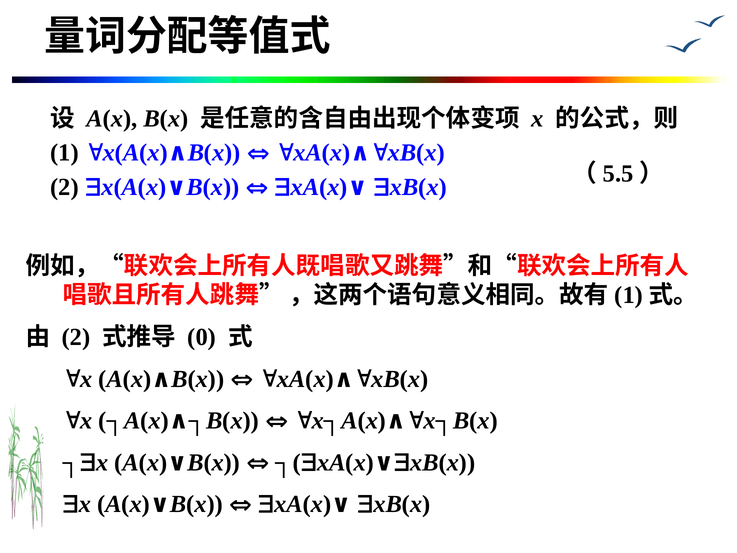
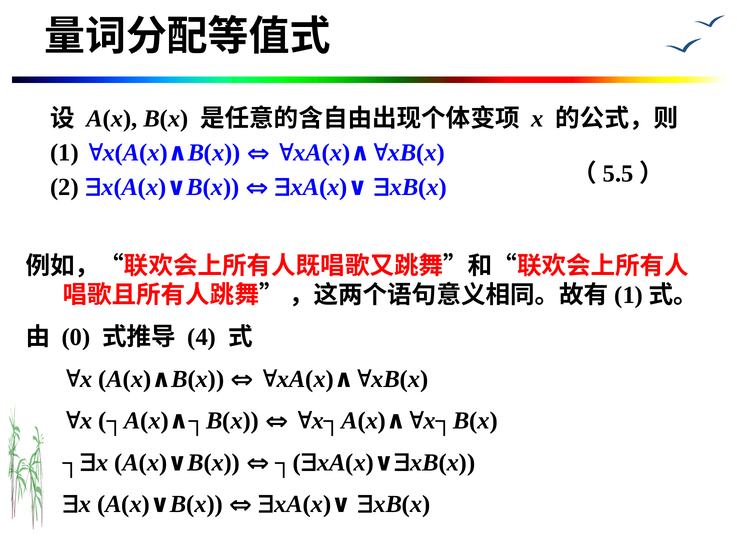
2 at (76, 337): 2 -> 0
0: 0 -> 4
